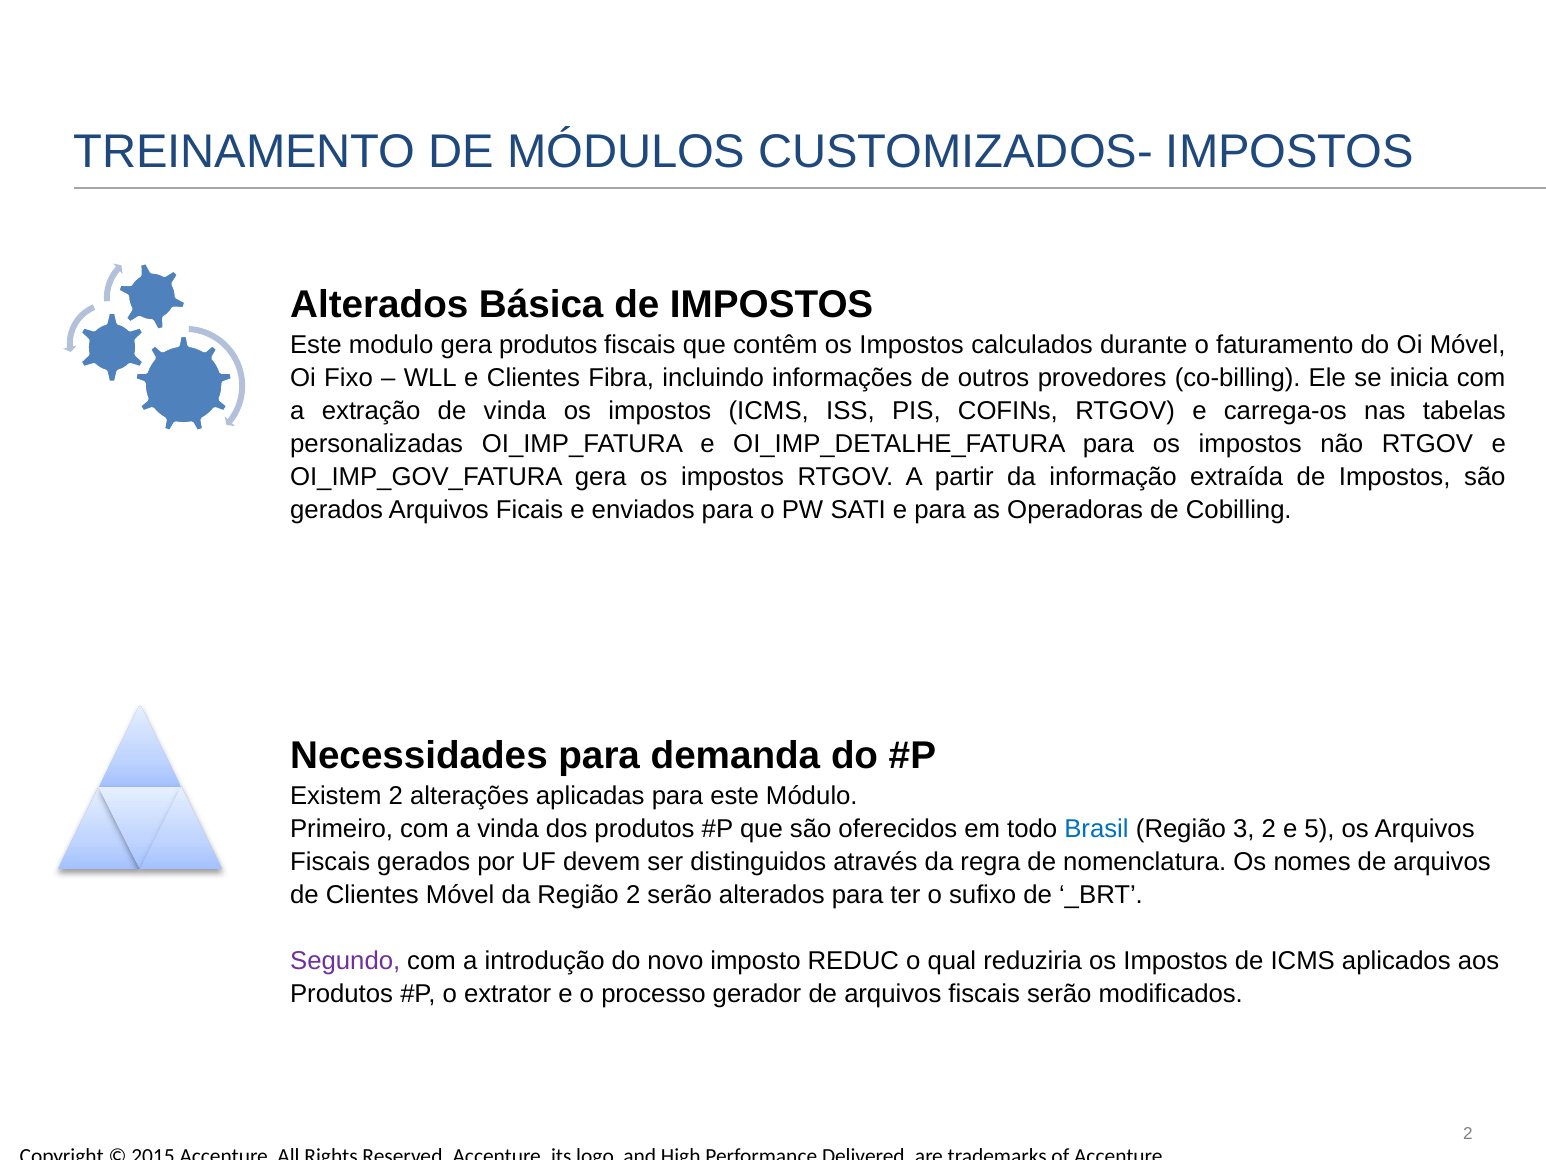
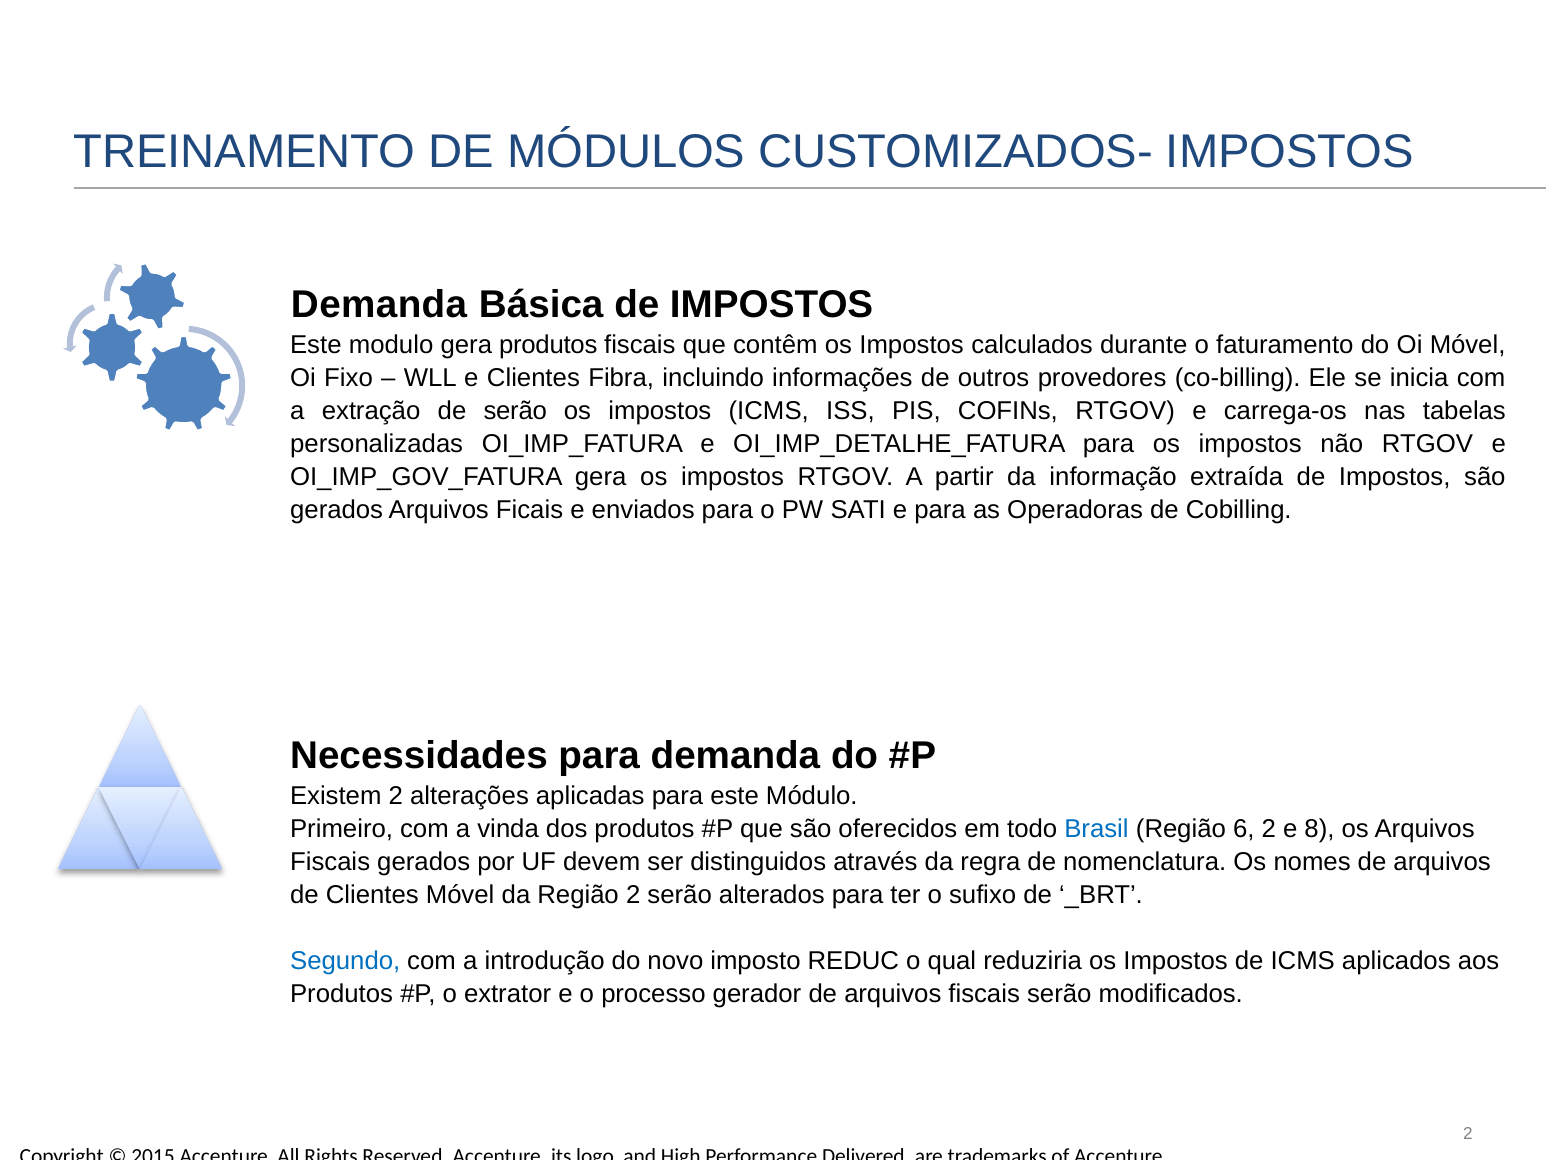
Alterados at (379, 305): Alterados -> Demanda
de vinda: vinda -> serão
3: 3 -> 6
5: 5 -> 8
Segundo colour: purple -> blue
